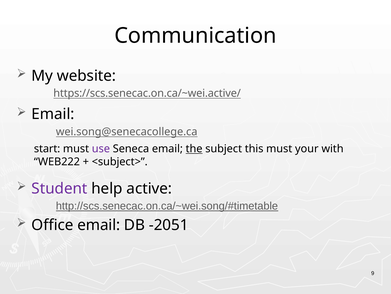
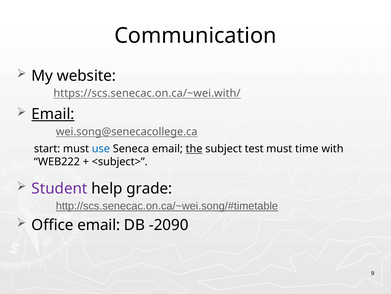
https://scs.senecac.on.ca/~wei.active/: https://scs.senecac.on.ca/~wei.active/ -> https://scs.senecac.on.ca/~wei.with/
Email at (53, 114) underline: none -> present
use colour: purple -> blue
this: this -> test
your: your -> time
active: active -> grade
-2051: -2051 -> -2090
